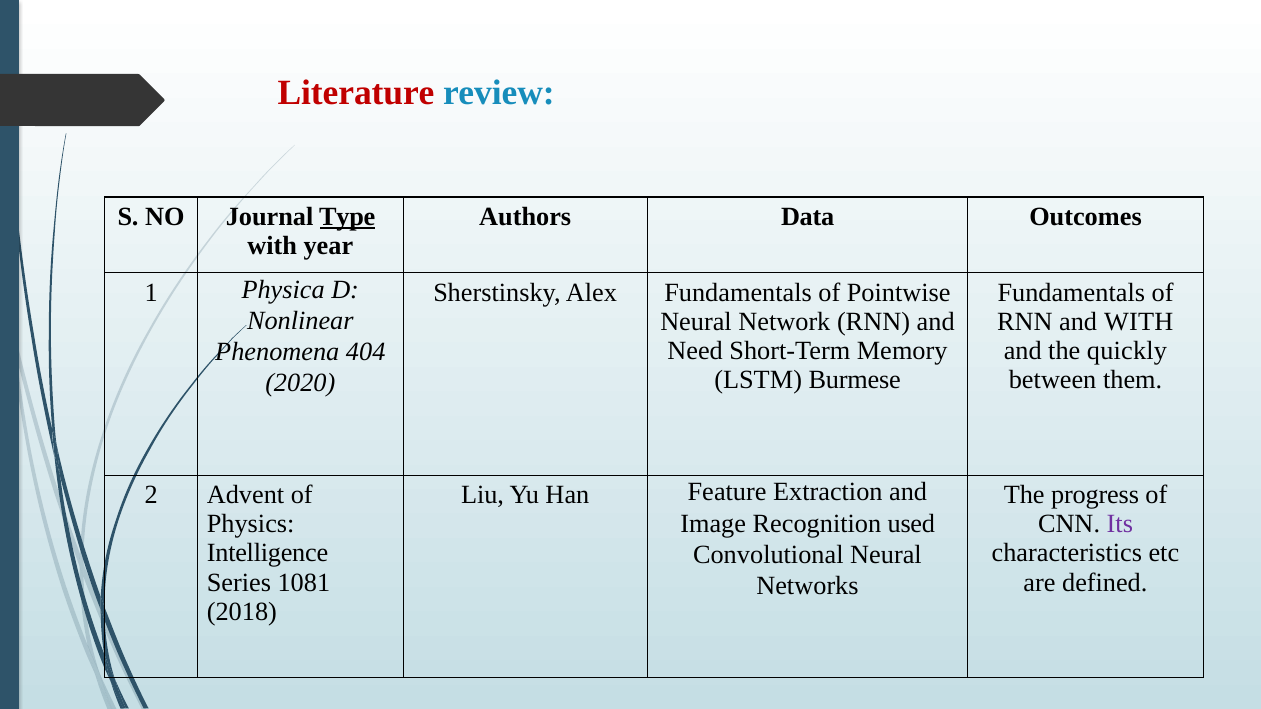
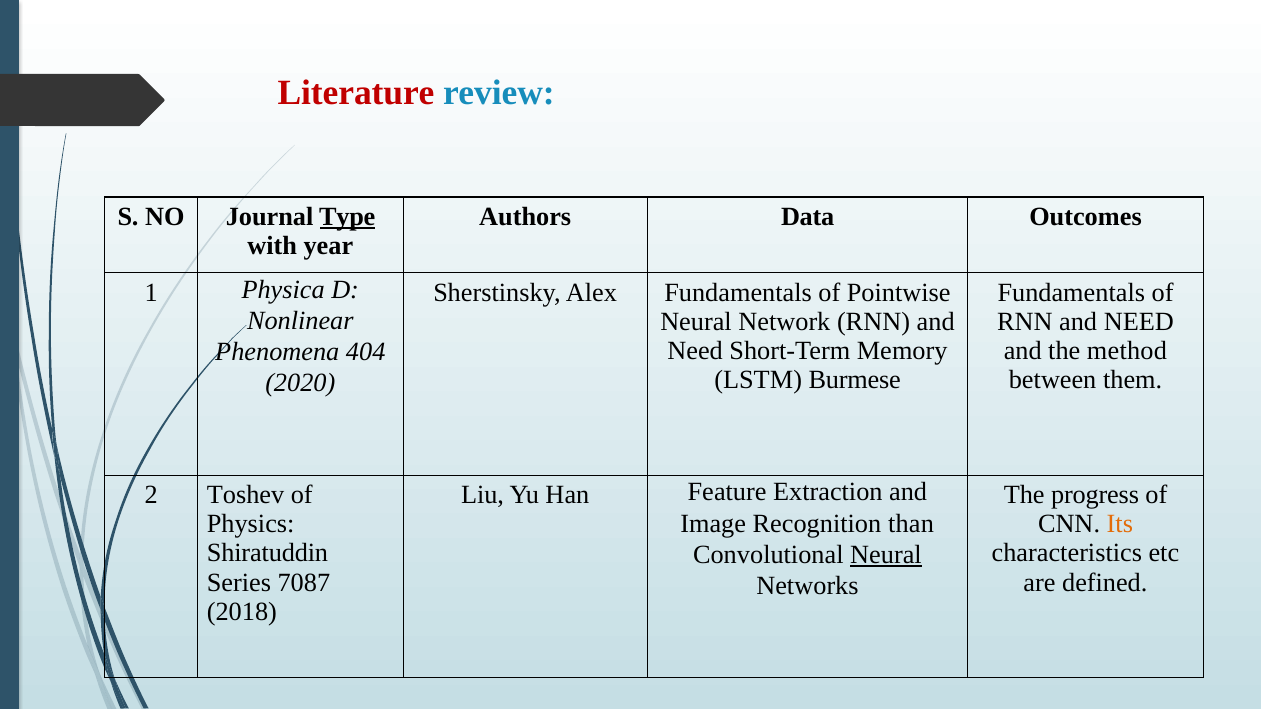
WITH at (1139, 322): WITH -> NEED
quickly: quickly -> method
Advent: Advent -> Toshev
used: used -> than
Its colour: purple -> orange
Intelligence: Intelligence -> Shiratuddin
Neural at (886, 555) underline: none -> present
1081: 1081 -> 7087
